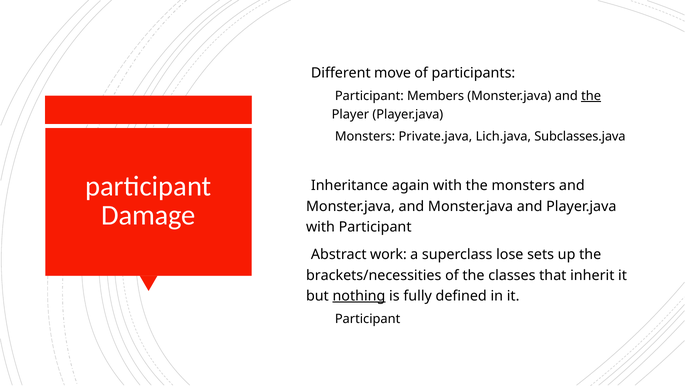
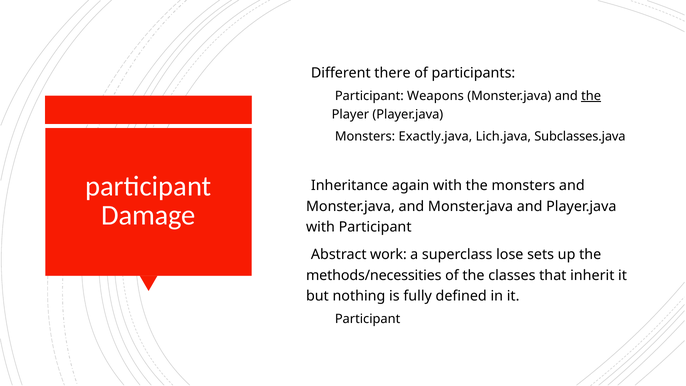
move: move -> there
Members: Members -> Weapons
Private.java: Private.java -> Exactly.java
brackets/necessities: brackets/necessities -> methods/necessities
nothing underline: present -> none
